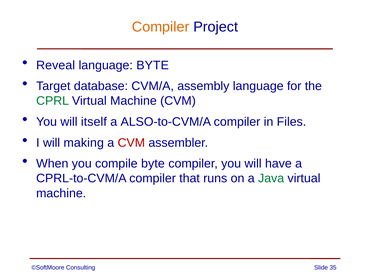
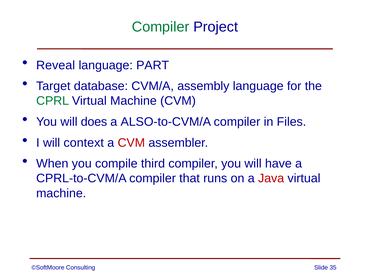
Compiler at (161, 27) colour: orange -> green
language BYTE: BYTE -> PART
itself: itself -> does
making: making -> context
compile byte: byte -> third
Java colour: green -> red
